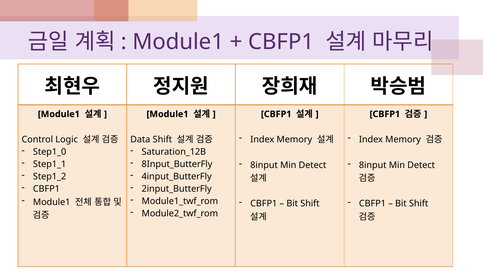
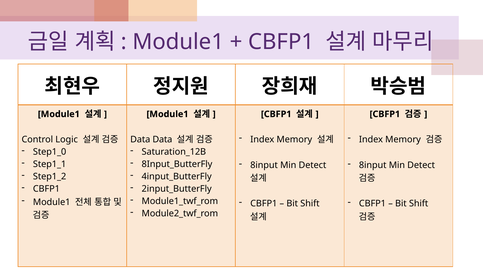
Data Shift: Shift -> Data
